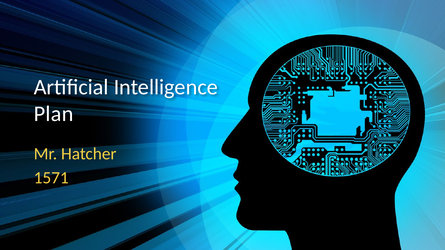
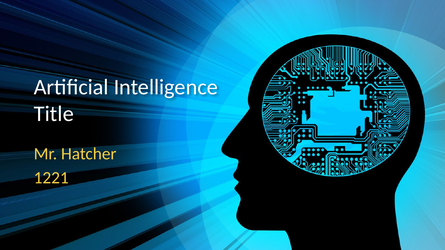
Plan: Plan -> Title
1571: 1571 -> 1221
